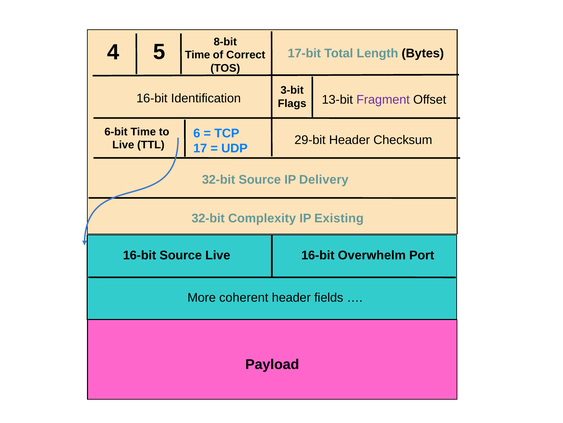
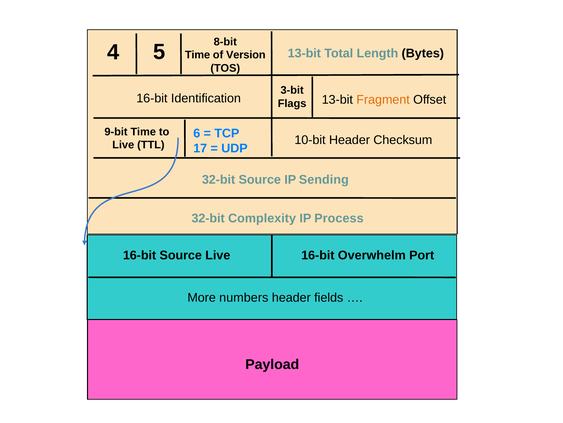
17-bit at (304, 53): 17-bit -> 13-bit
Correct: Correct -> Version
Fragment colour: purple -> orange
6-bit: 6-bit -> 9-bit
29-bit: 29-bit -> 10-bit
Delivery: Delivery -> Sending
Existing: Existing -> Process
coherent: coherent -> numbers
